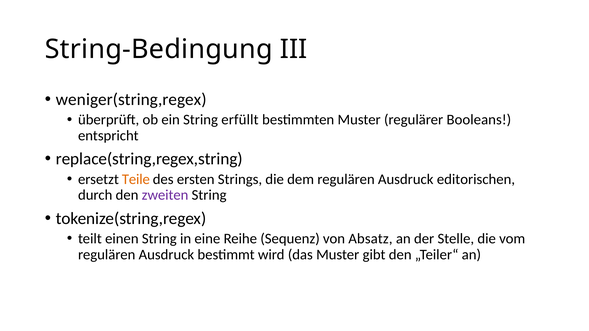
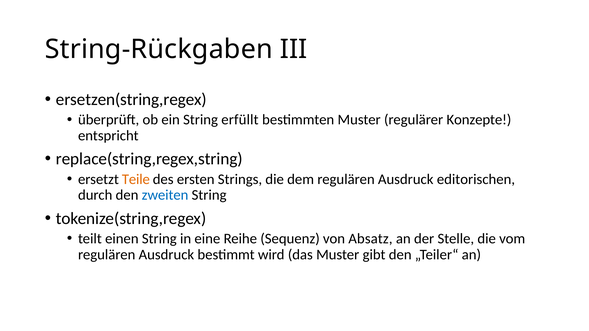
String-Bedingung: String-Bedingung -> String-Rückgaben
weniger(string,regex: weniger(string,regex -> ersetzen(string,regex
Booleans: Booleans -> Konzepte
zweiten colour: purple -> blue
